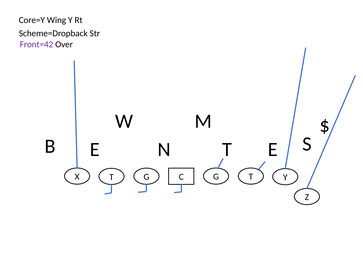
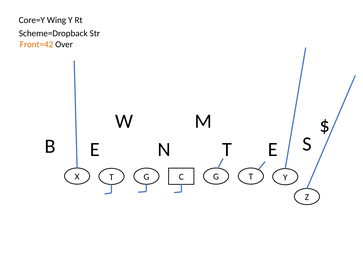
Front=42 colour: purple -> orange
